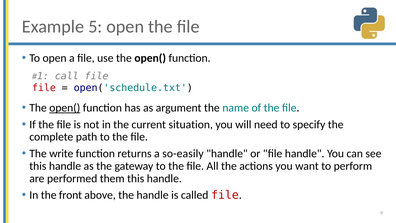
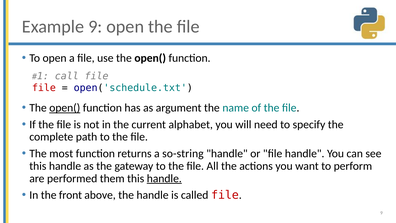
Example 5: 5 -> 9
situation: situation -> alphabet
write: write -> most
so-easily: so-easily -> so-string
handle at (164, 178) underline: none -> present
